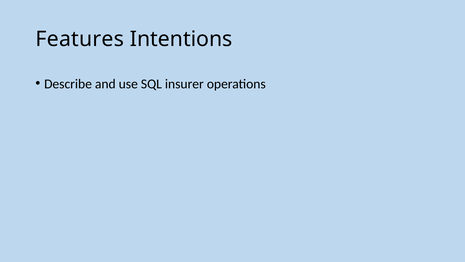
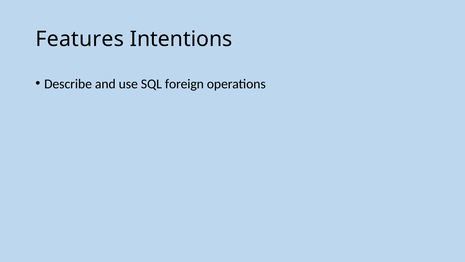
insurer: insurer -> foreign
